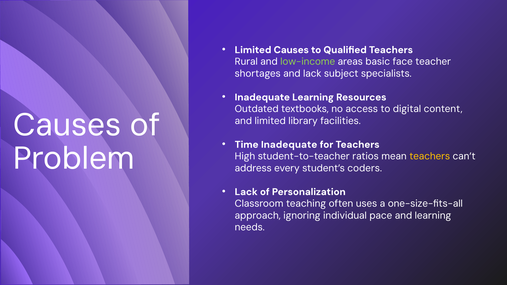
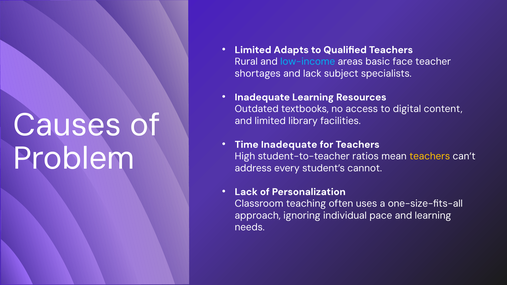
Causes at (291, 50): Causes -> Adapts
low-income colour: light green -> light blue
coders: coders -> cannot
